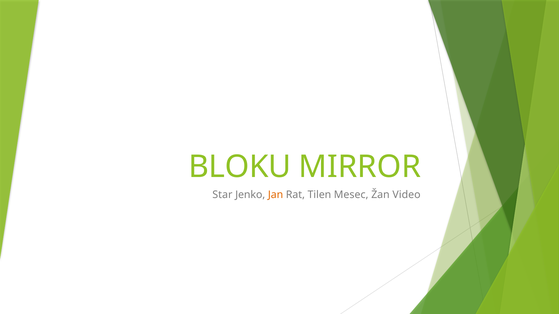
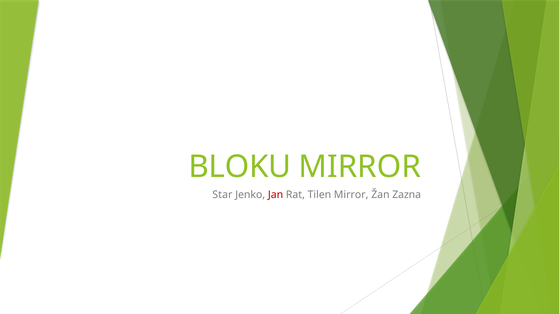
Jan colour: orange -> red
Tilen Mesec: Mesec -> Mirror
Video: Video -> Zazna
